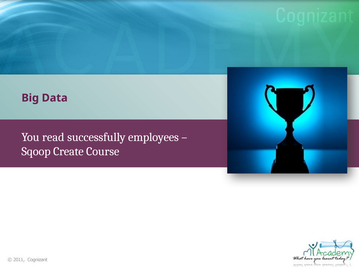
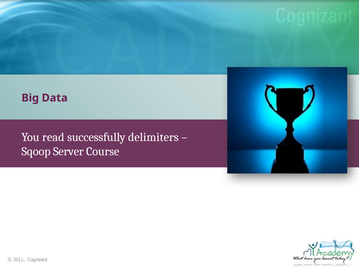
employees: employees -> delimiters
Create: Create -> Server
